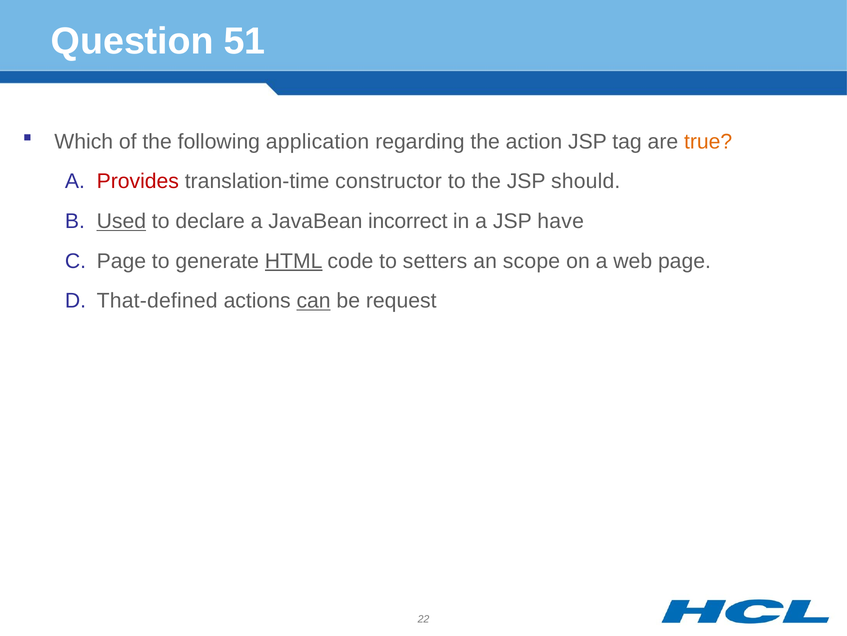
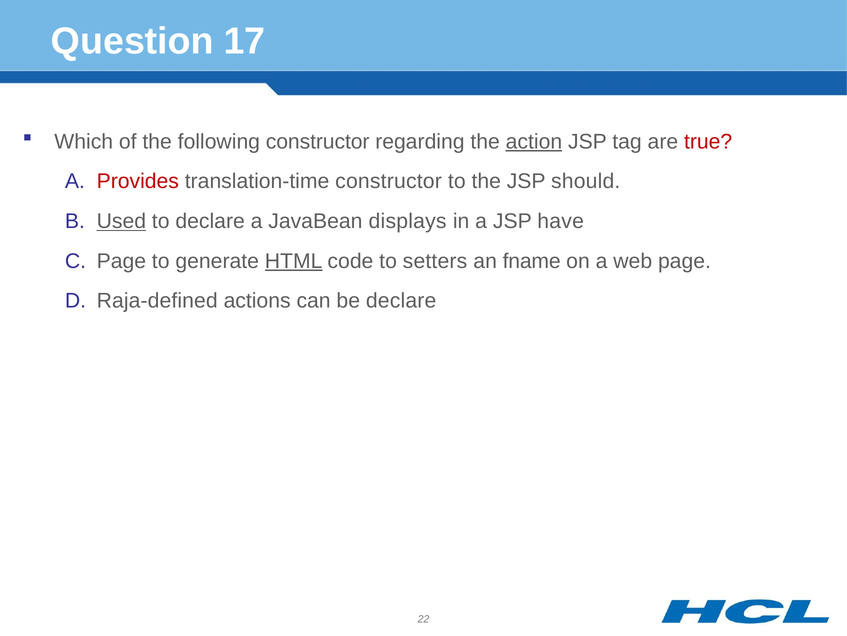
51: 51 -> 17
following application: application -> constructor
action underline: none -> present
true colour: orange -> red
incorrect: incorrect -> displays
scope: scope -> fname
That-defined: That-defined -> Raja-defined
can underline: present -> none
be request: request -> declare
